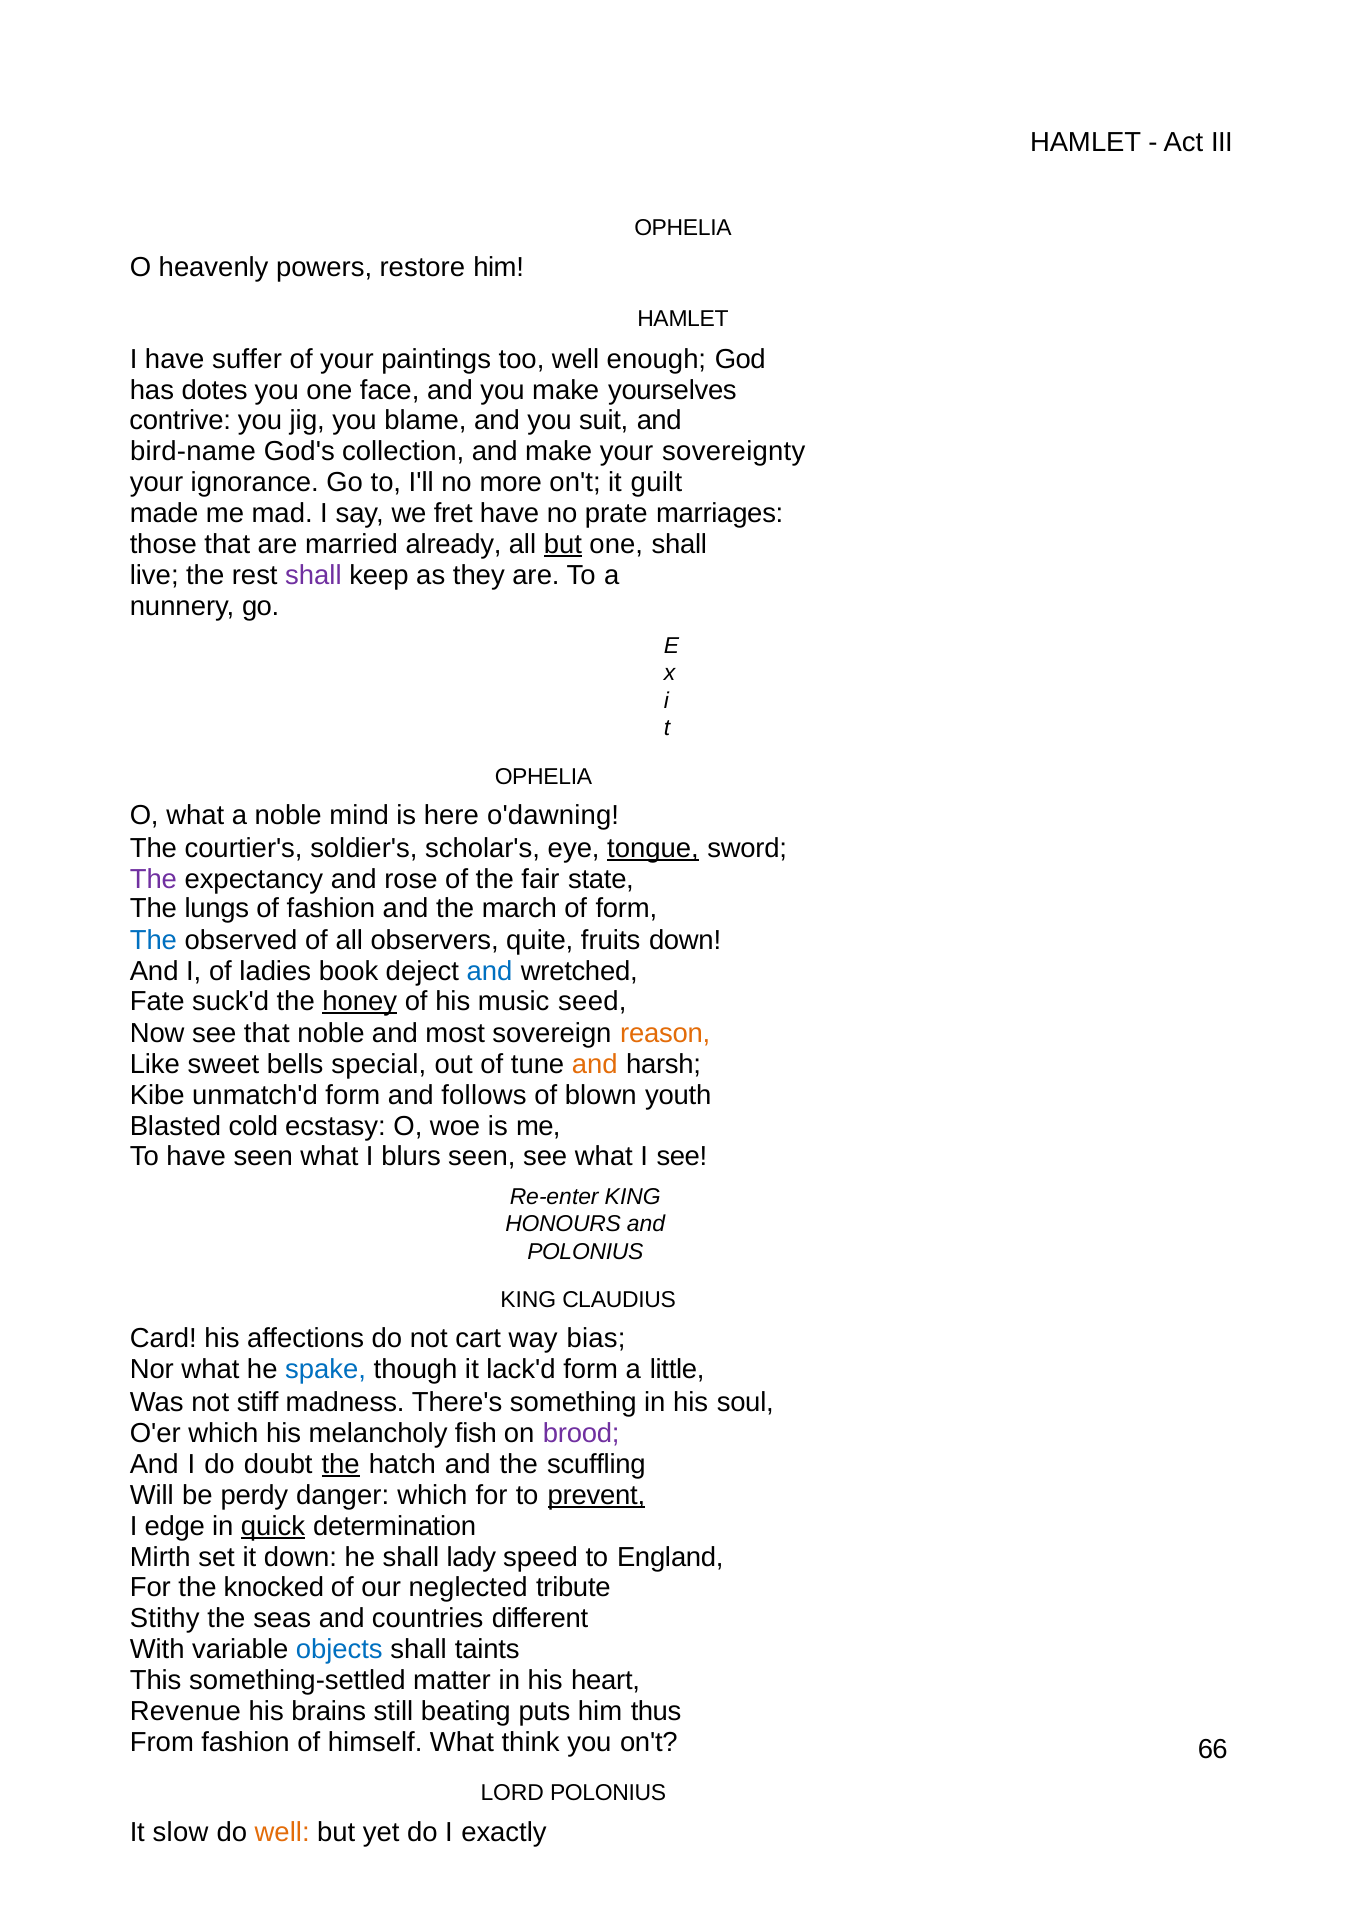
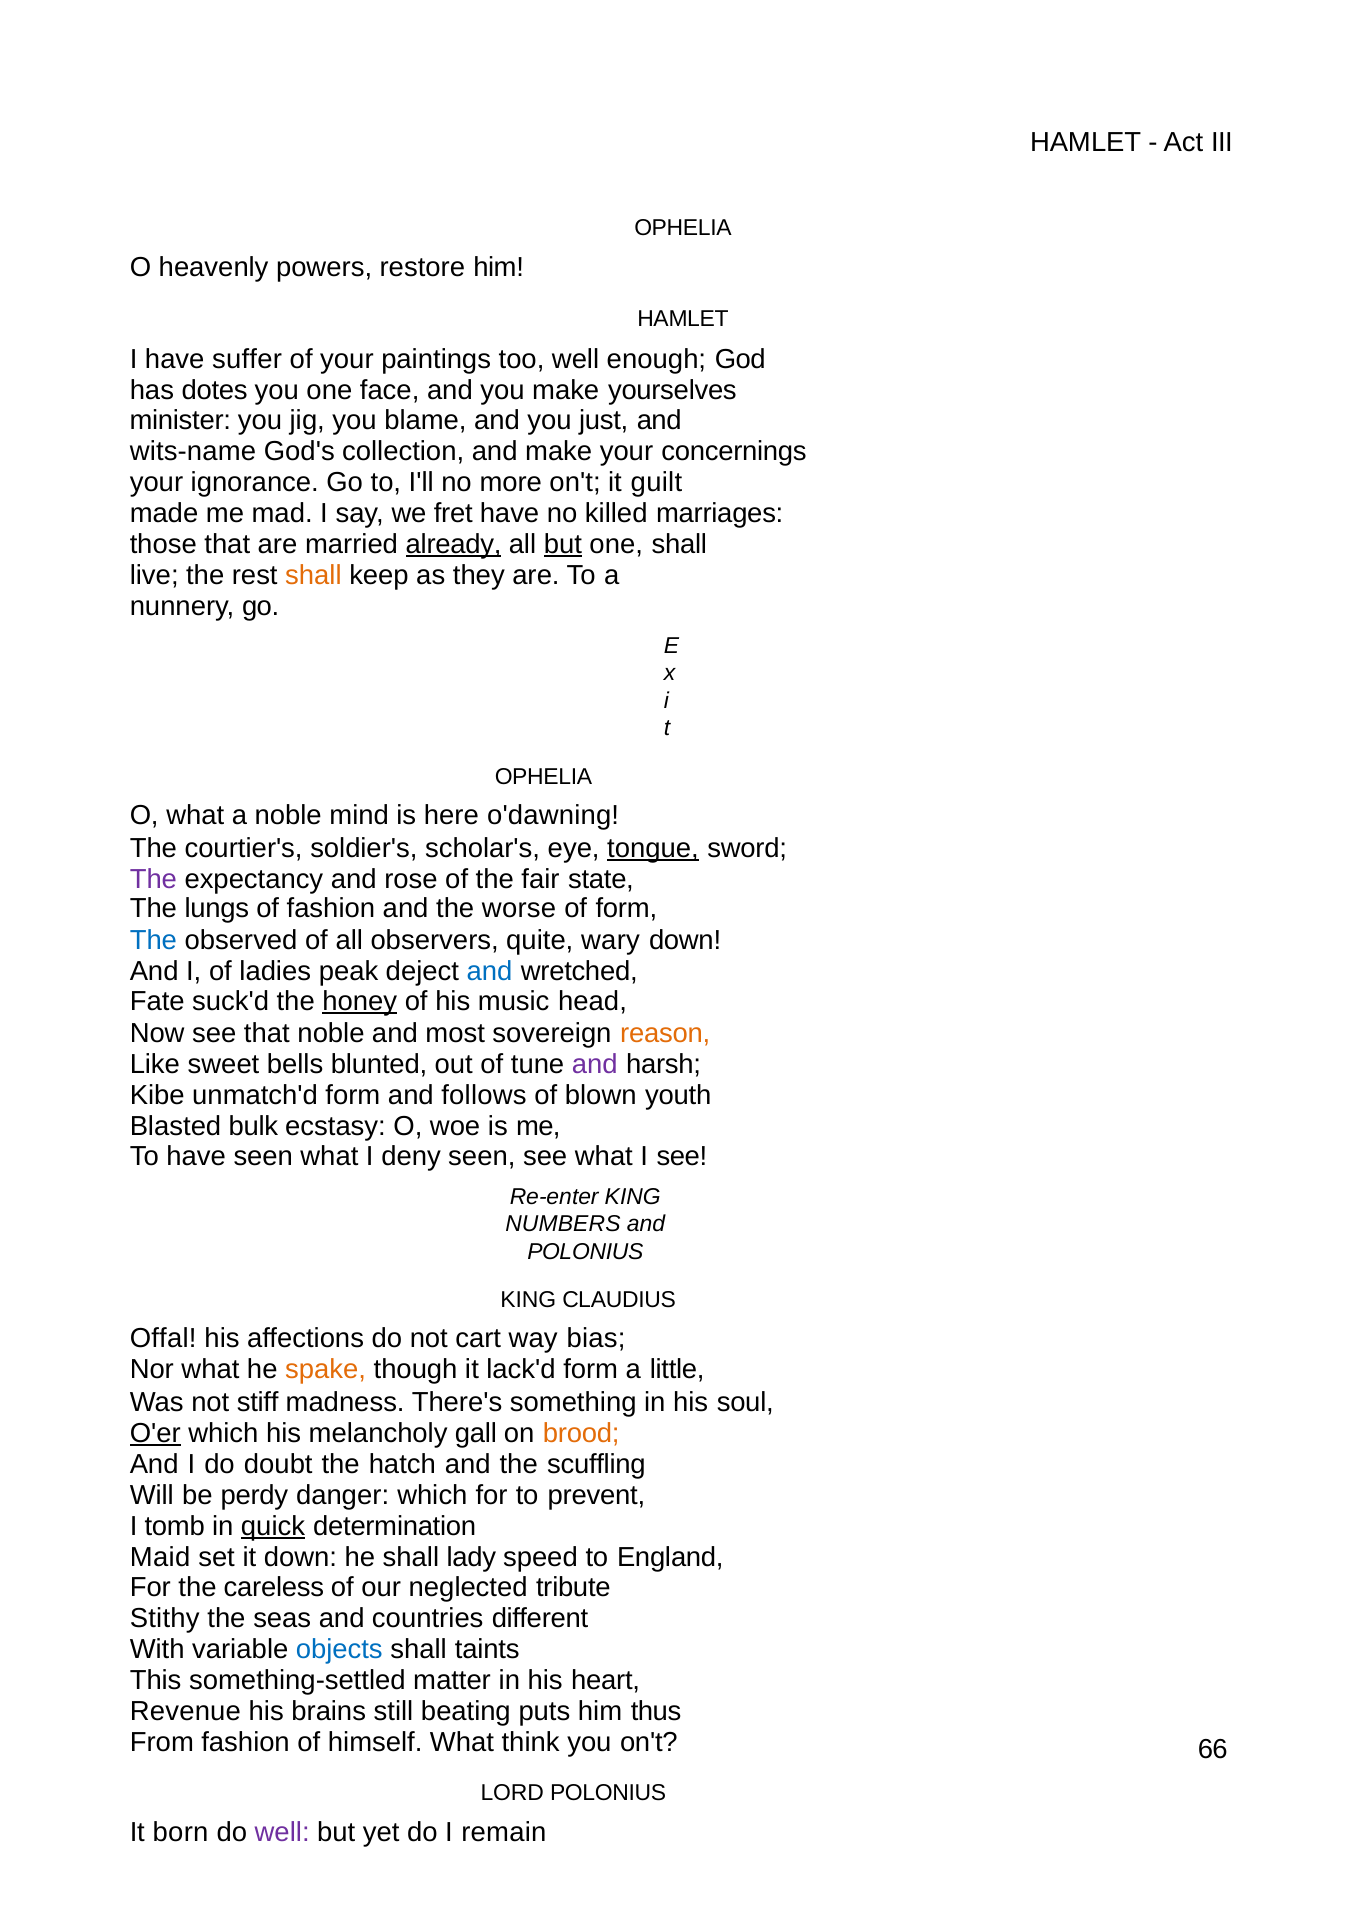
contrive: contrive -> minister
suit: suit -> just
bird-name: bird-name -> wits-name
sovereignty: sovereignty -> concernings
prate: prate -> killed
already underline: none -> present
shall at (313, 575) colour: purple -> orange
march: march -> worse
fruits: fruits -> wary
book: book -> peak
seed: seed -> head
special: special -> blunted
and at (595, 1064) colour: orange -> purple
cold: cold -> bulk
blurs: blurs -> deny
HONOURS: HONOURS -> NUMBERS
Card: Card -> Offal
spake colour: blue -> orange
O'er underline: none -> present
fish: fish -> gall
brood colour: purple -> orange
the at (341, 1464) underline: present -> none
prevent underline: present -> none
edge: edge -> tomb
Mirth: Mirth -> Maid
knocked: knocked -> careless
slow: slow -> born
well at (282, 1833) colour: orange -> purple
exactly: exactly -> remain
